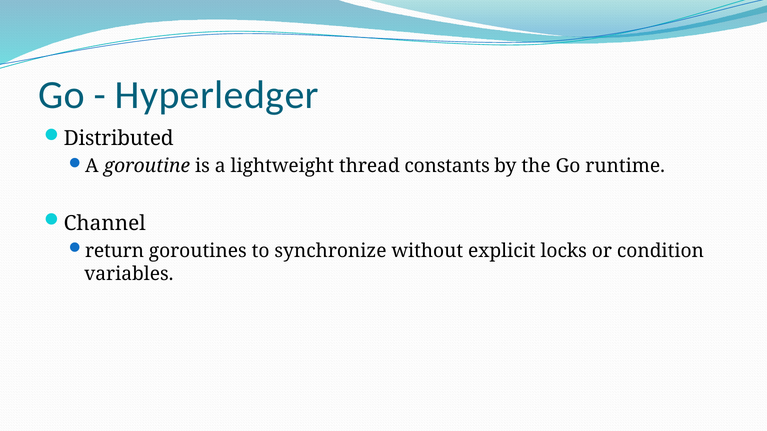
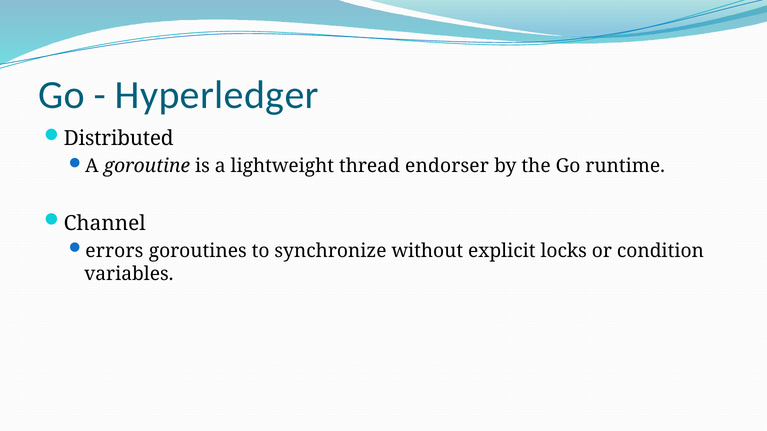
constants: constants -> endorser
return: return -> errors
